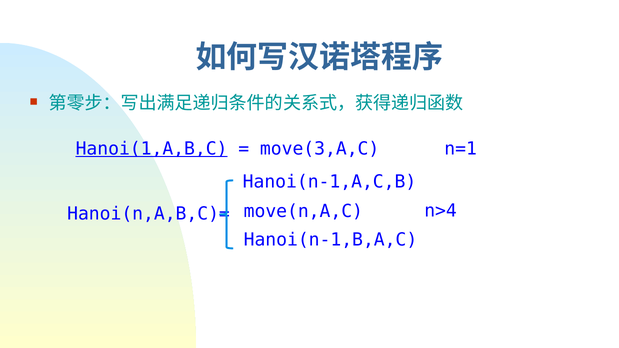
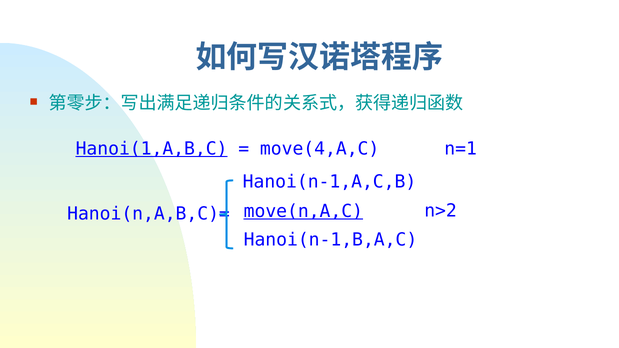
move(3,A,C: move(3,A,C -> move(4,A,C
n>4: n>4 -> n>2
move(n,A,C underline: none -> present
